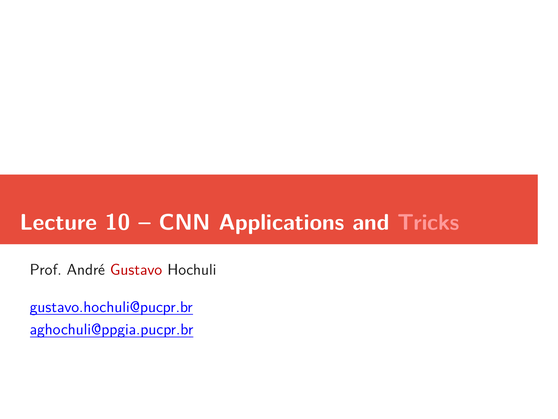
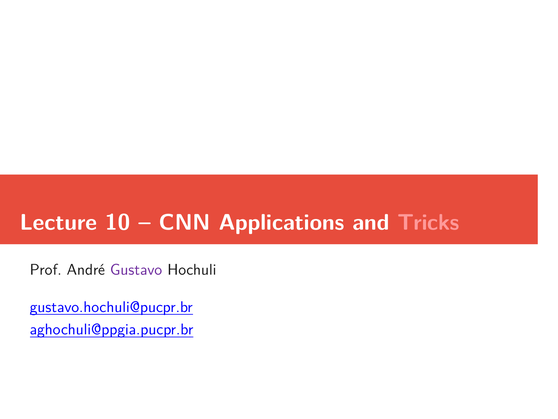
Gustavo colour: red -> purple
